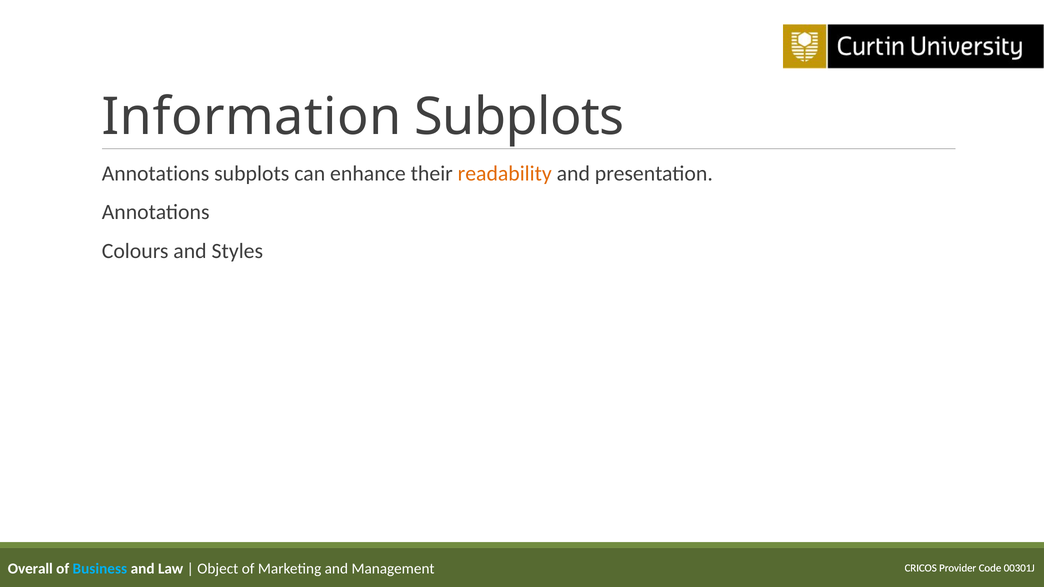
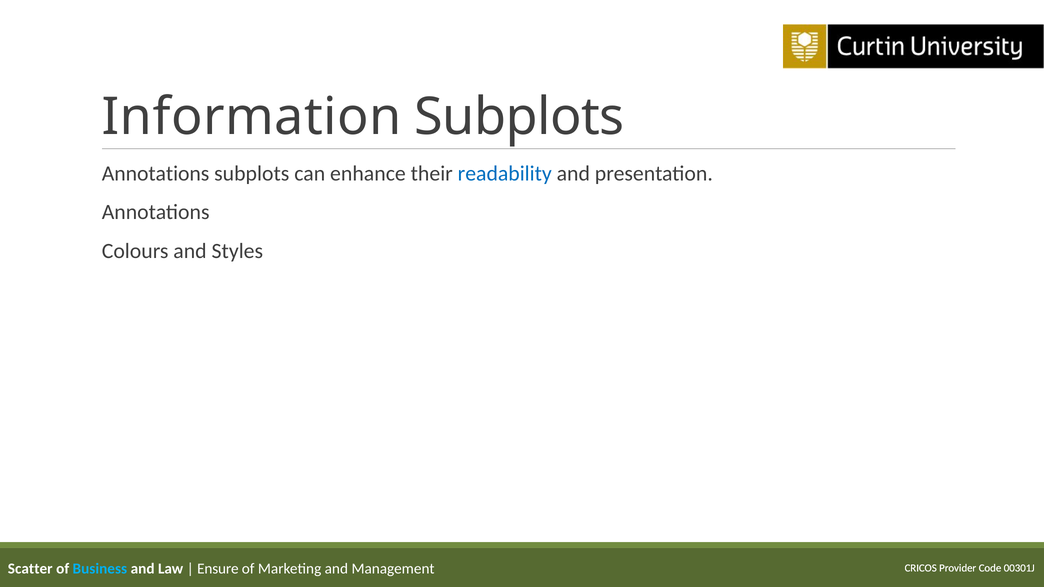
readability colour: orange -> blue
Overall: Overall -> Scatter
Object: Object -> Ensure
